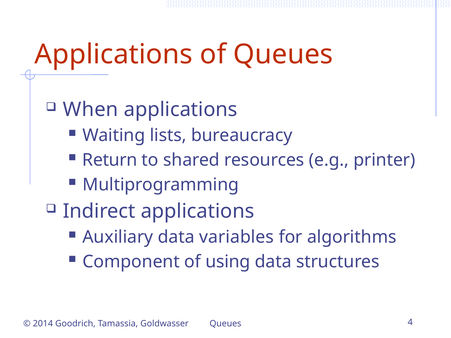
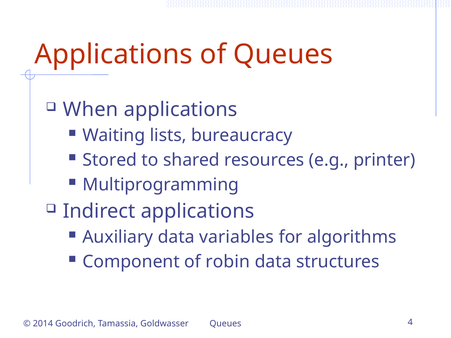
Return: Return -> Stored
using: using -> robin
